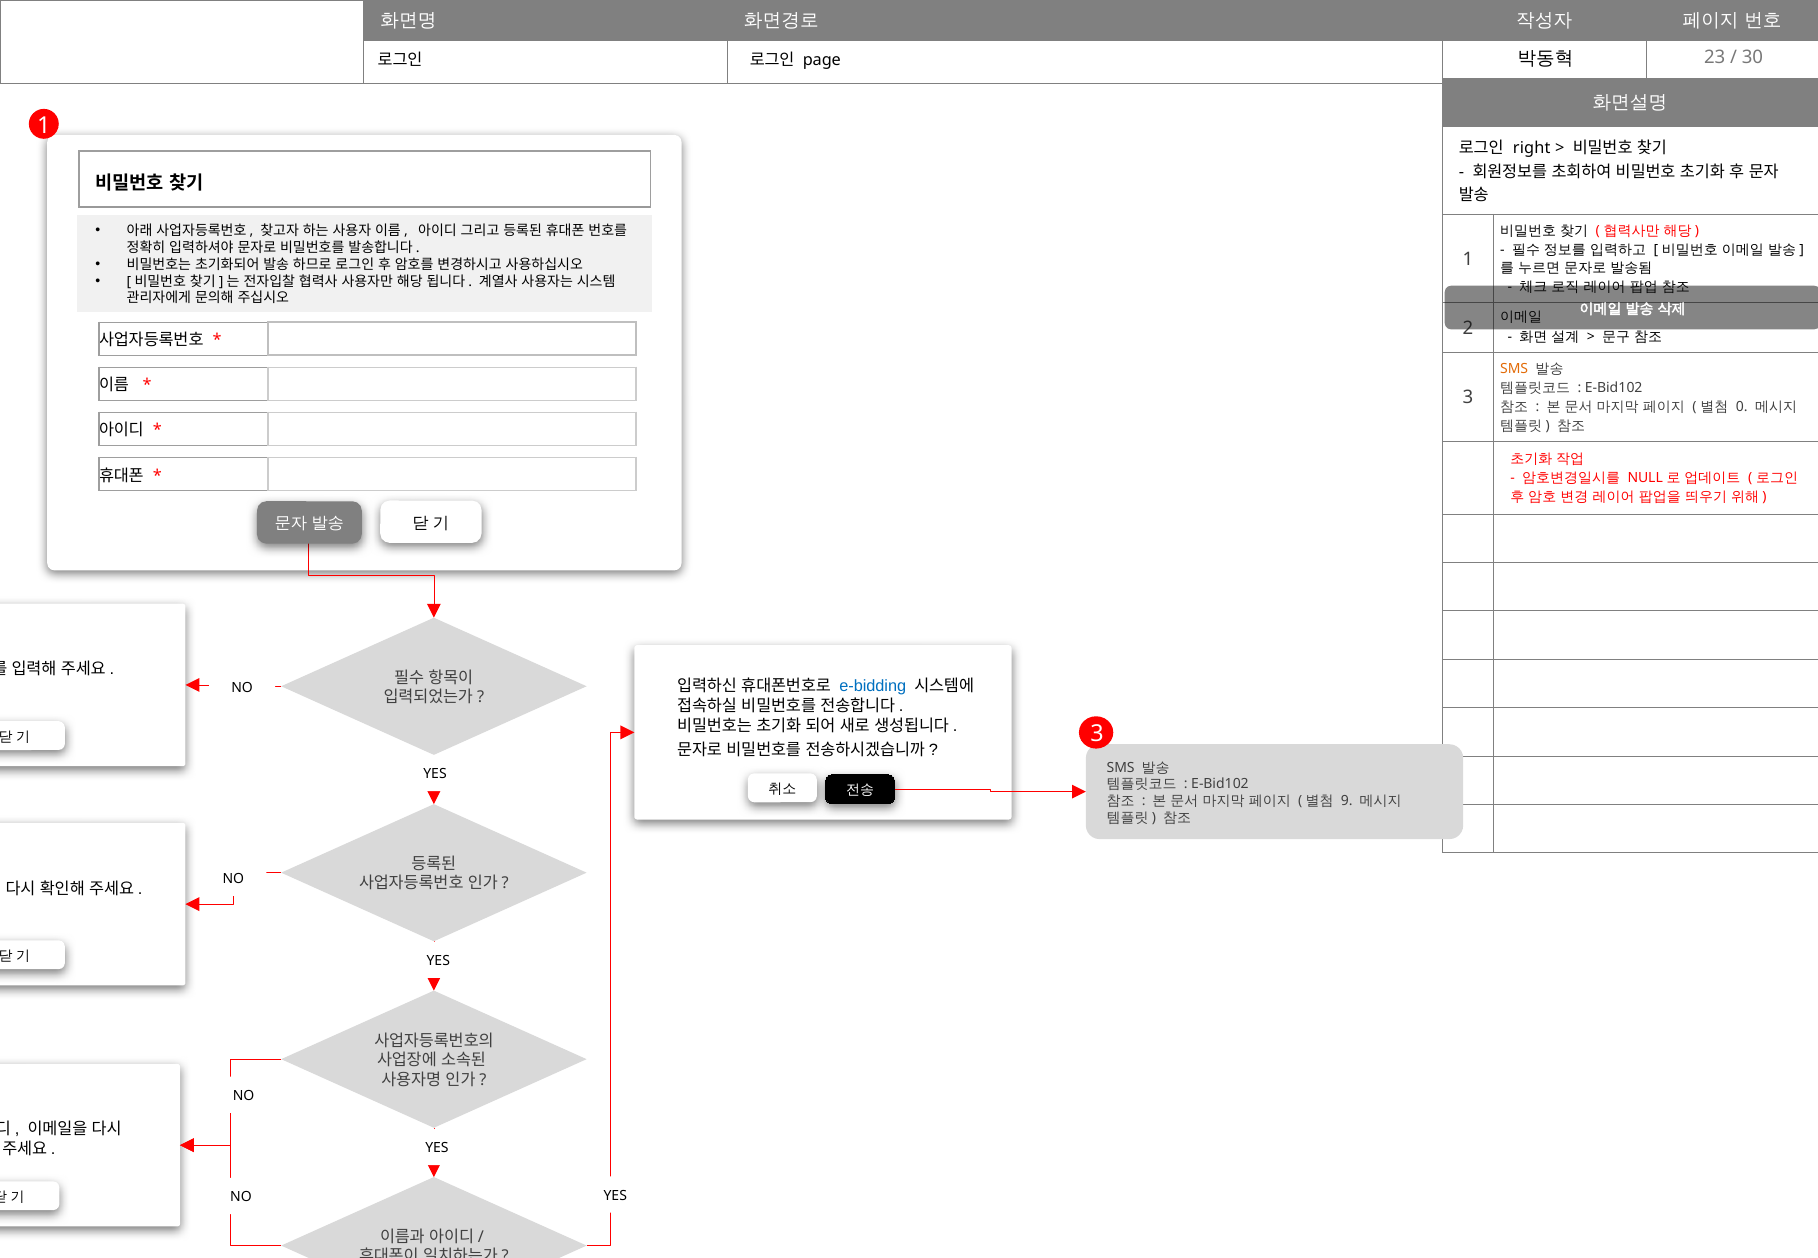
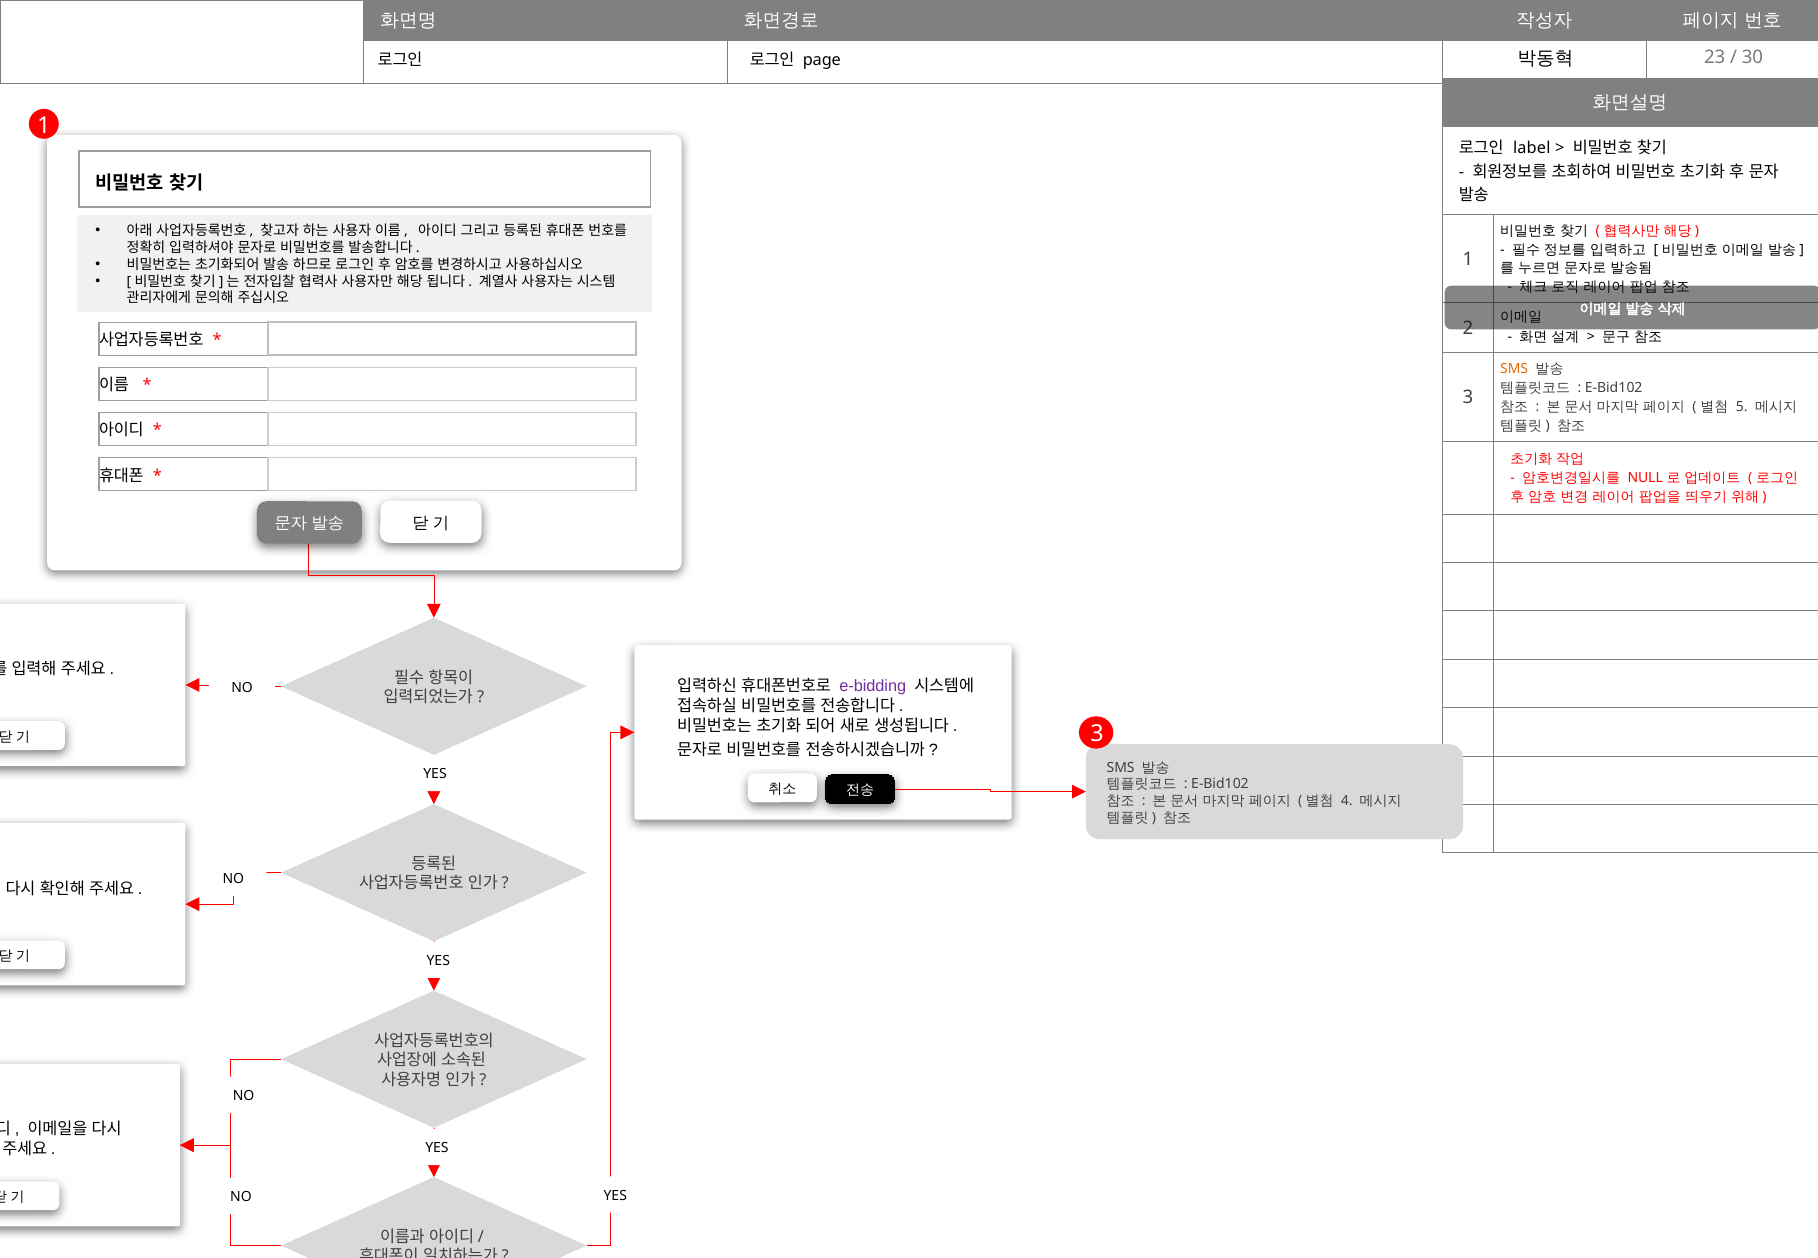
right: right -> label
0: 0 -> 5
e-bidding colour: blue -> purple
9: 9 -> 4
